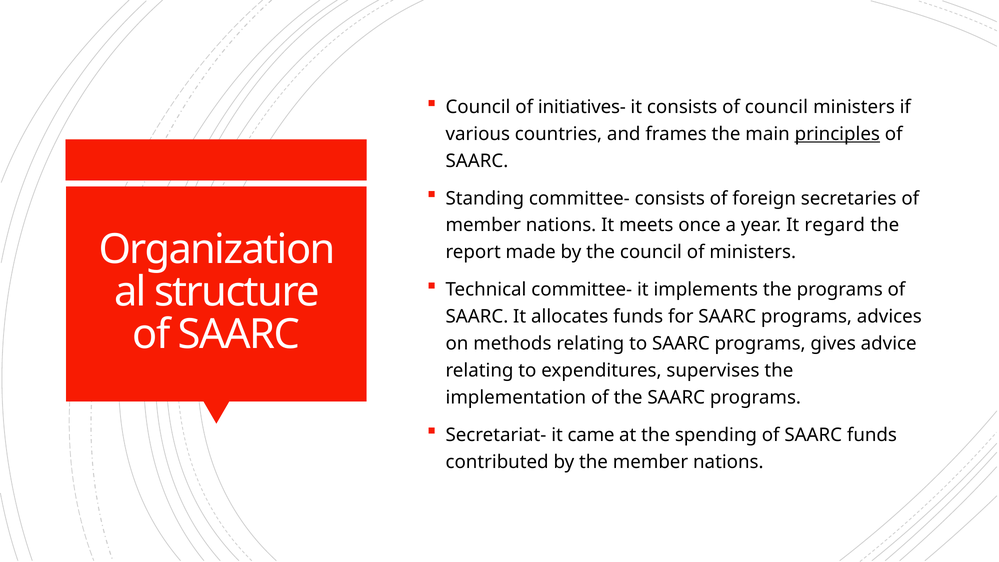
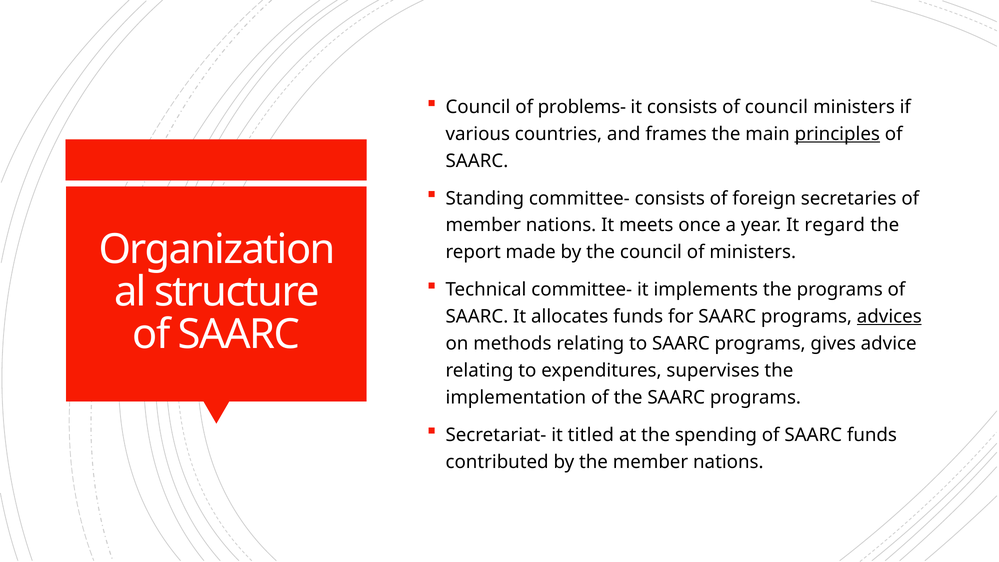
initiatives-: initiatives- -> problems-
advices underline: none -> present
came: came -> titled
